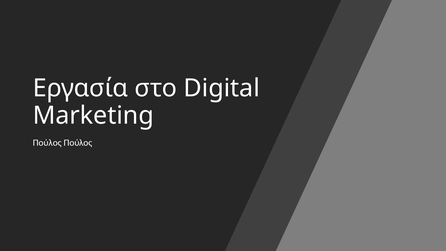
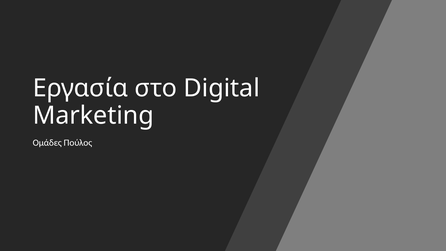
Πούλος at (47, 143): Πούλος -> Ομάδες
